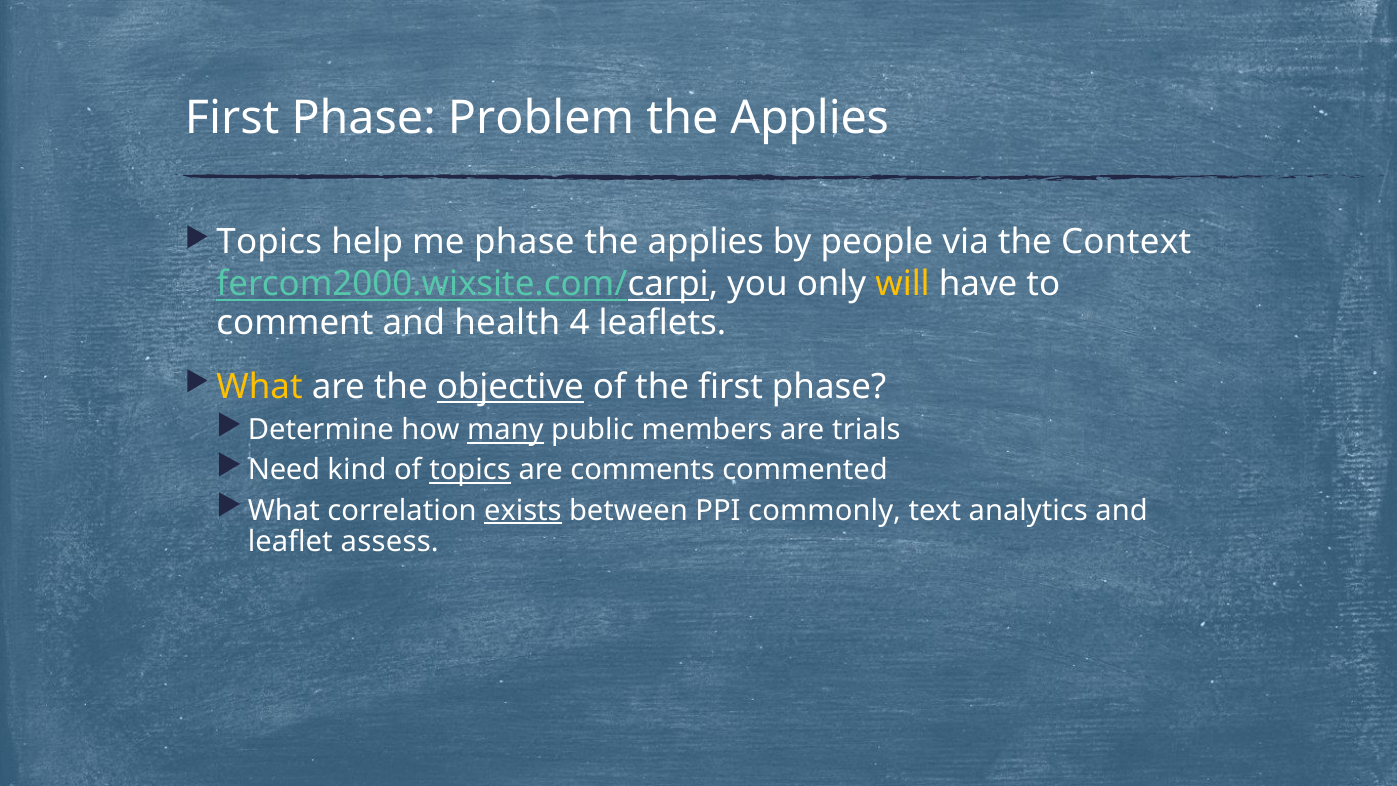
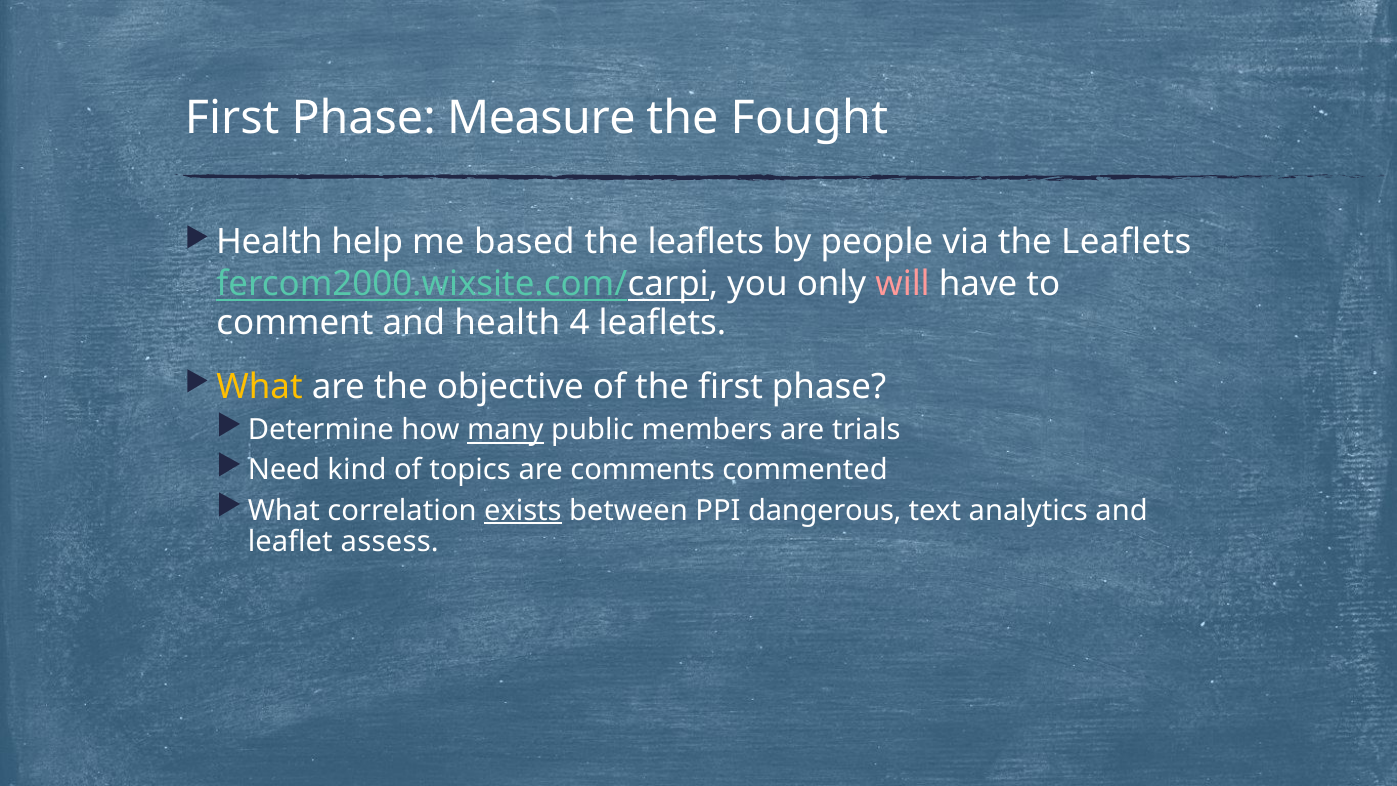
Problem: Problem -> Measure
Applies at (810, 118): Applies -> Fought
Topics at (269, 242): Topics -> Health
me phase: phase -> based
applies at (706, 242): applies -> leaflets
via the Context: Context -> Leaflets
will colour: yellow -> pink
objective underline: present -> none
topics at (470, 470) underline: present -> none
commonly: commonly -> dangerous
